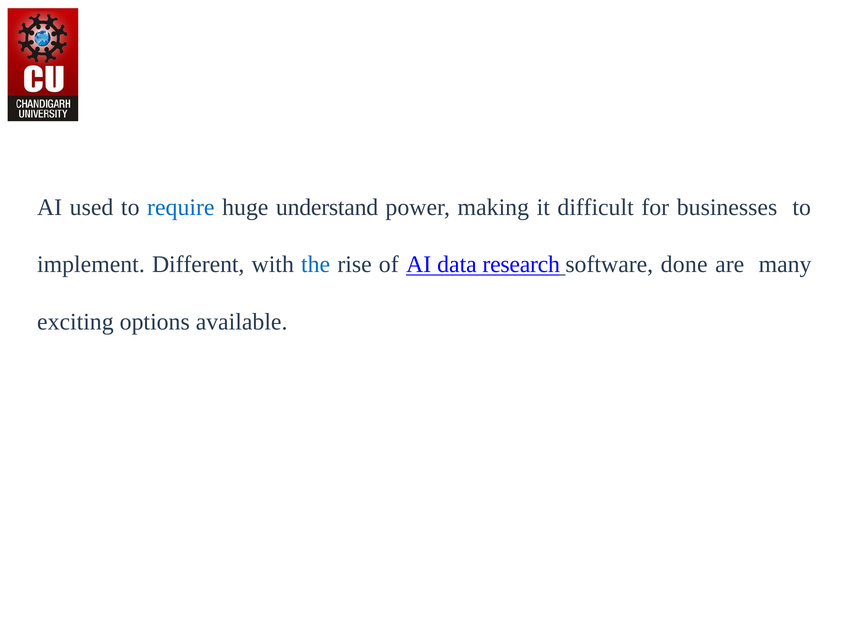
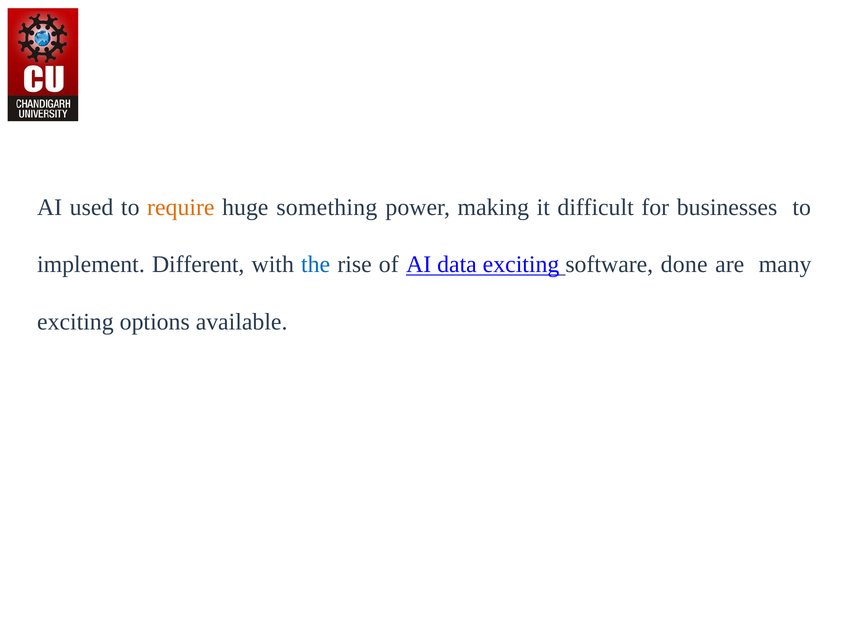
require colour: blue -> orange
understand: understand -> something
data research: research -> exciting
